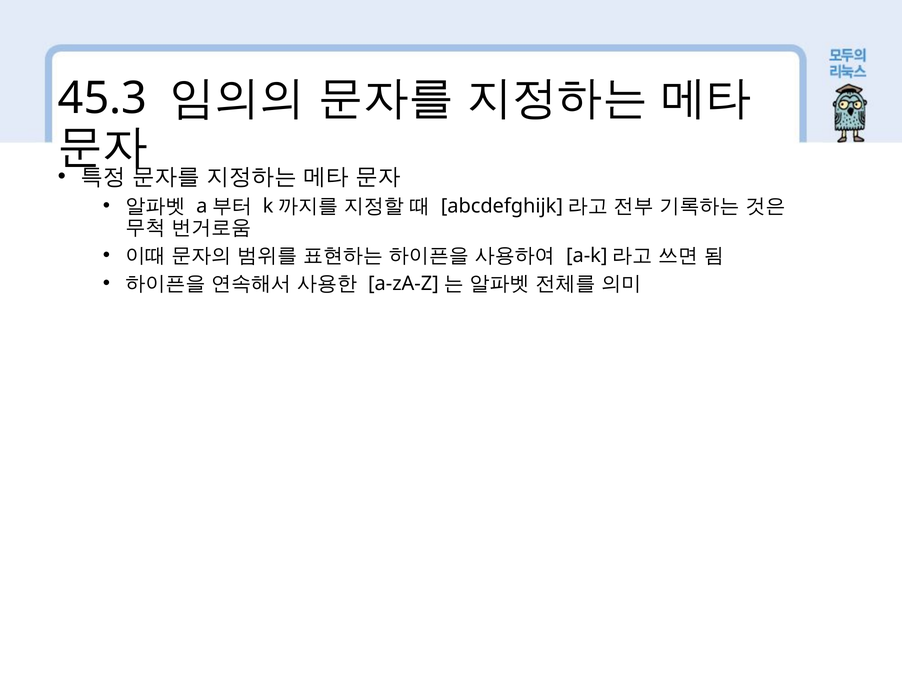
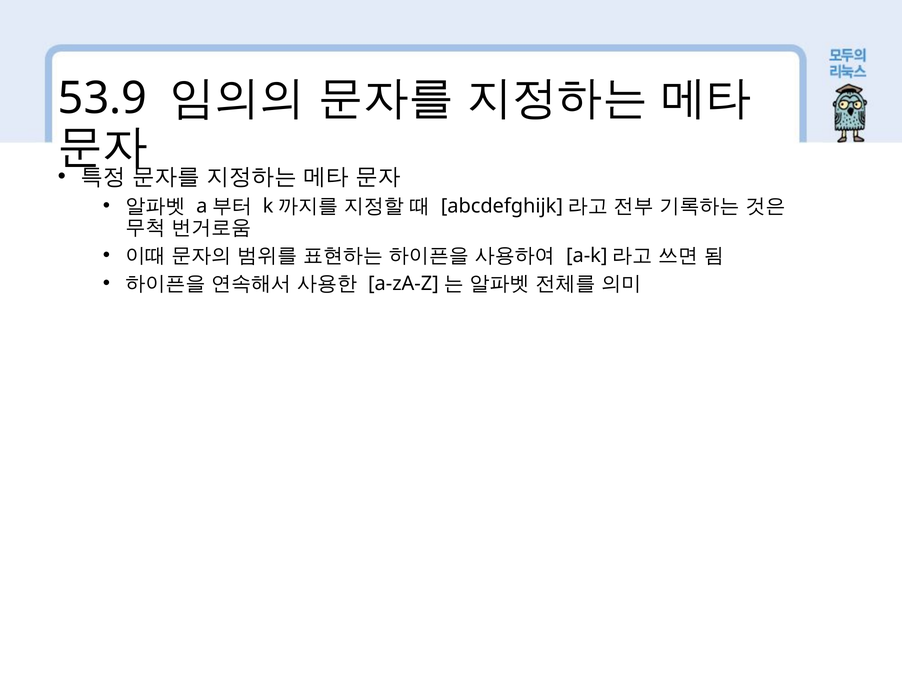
45.3: 45.3 -> 53.9
